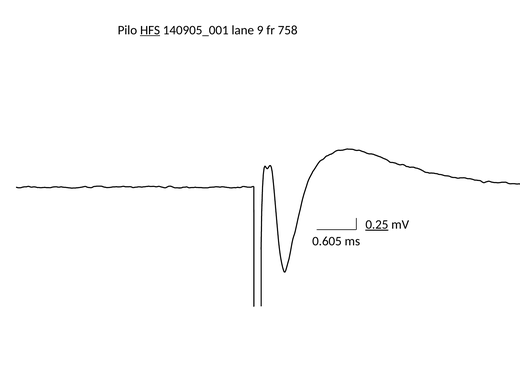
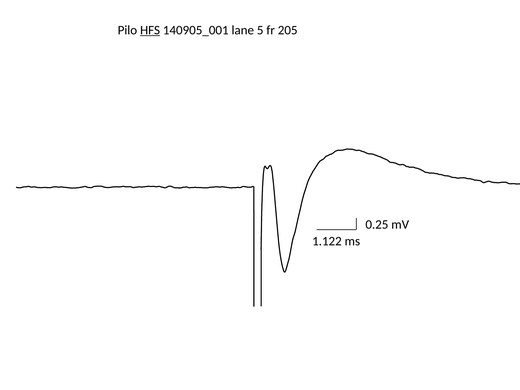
9: 9 -> 5
758: 758 -> 205
0.25 underline: present -> none
0.605: 0.605 -> 1.122
